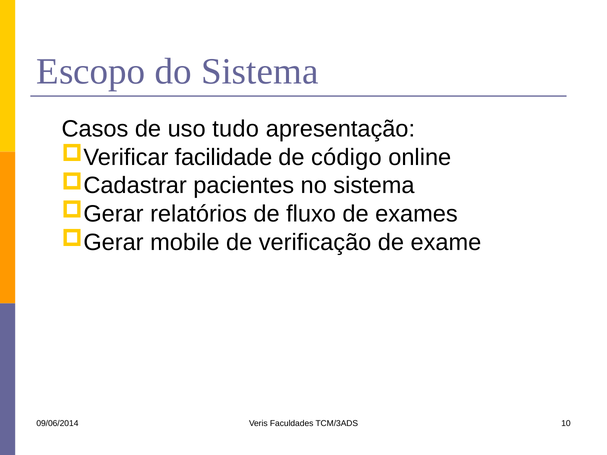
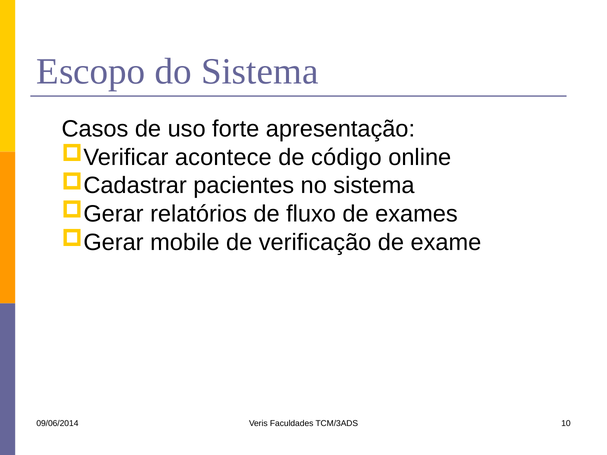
tudo: tudo -> forte
facilidade: facilidade -> acontece
